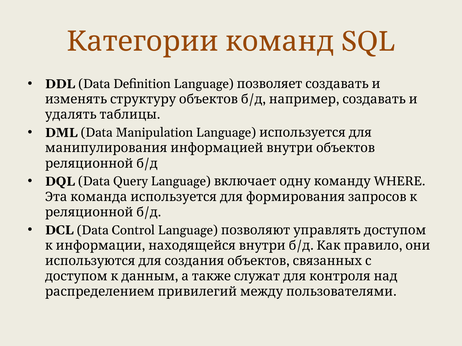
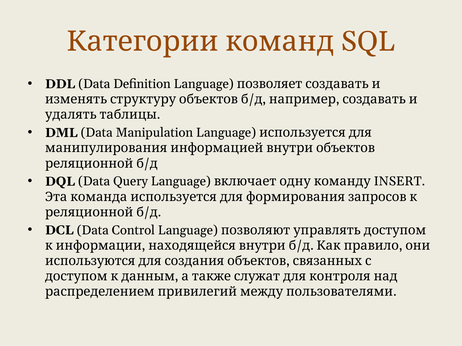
WHERE: WHERE -> INSERT
